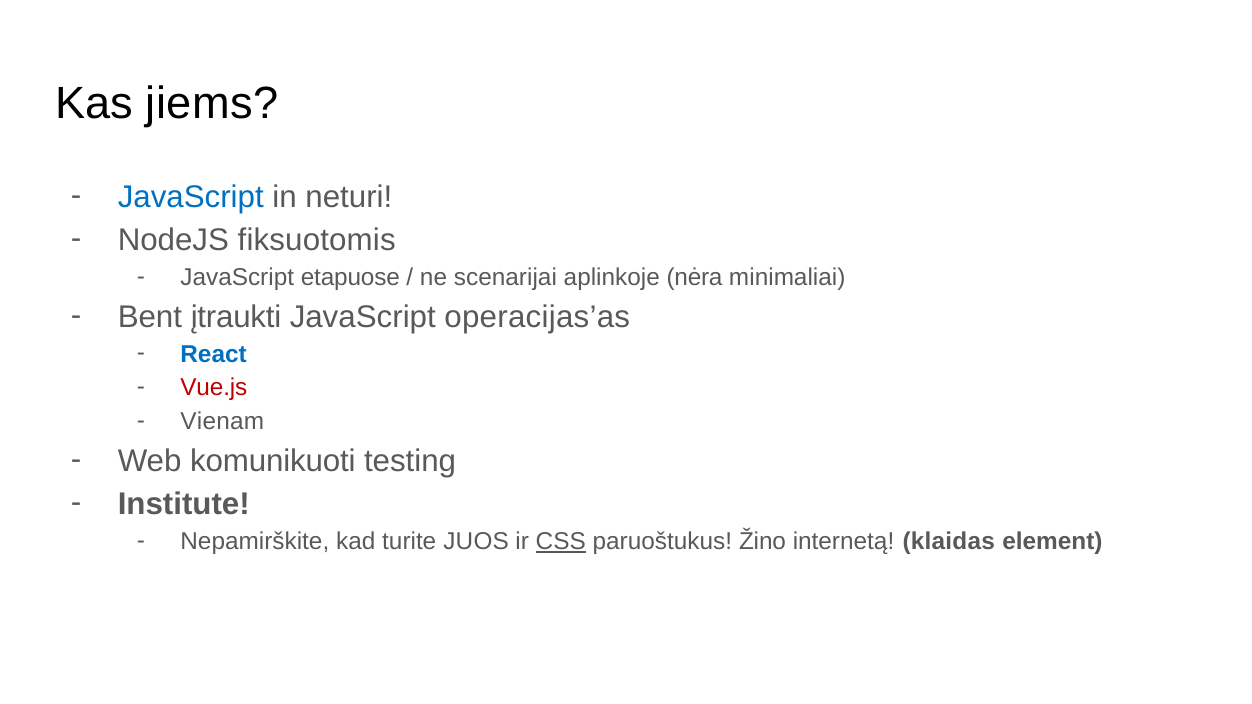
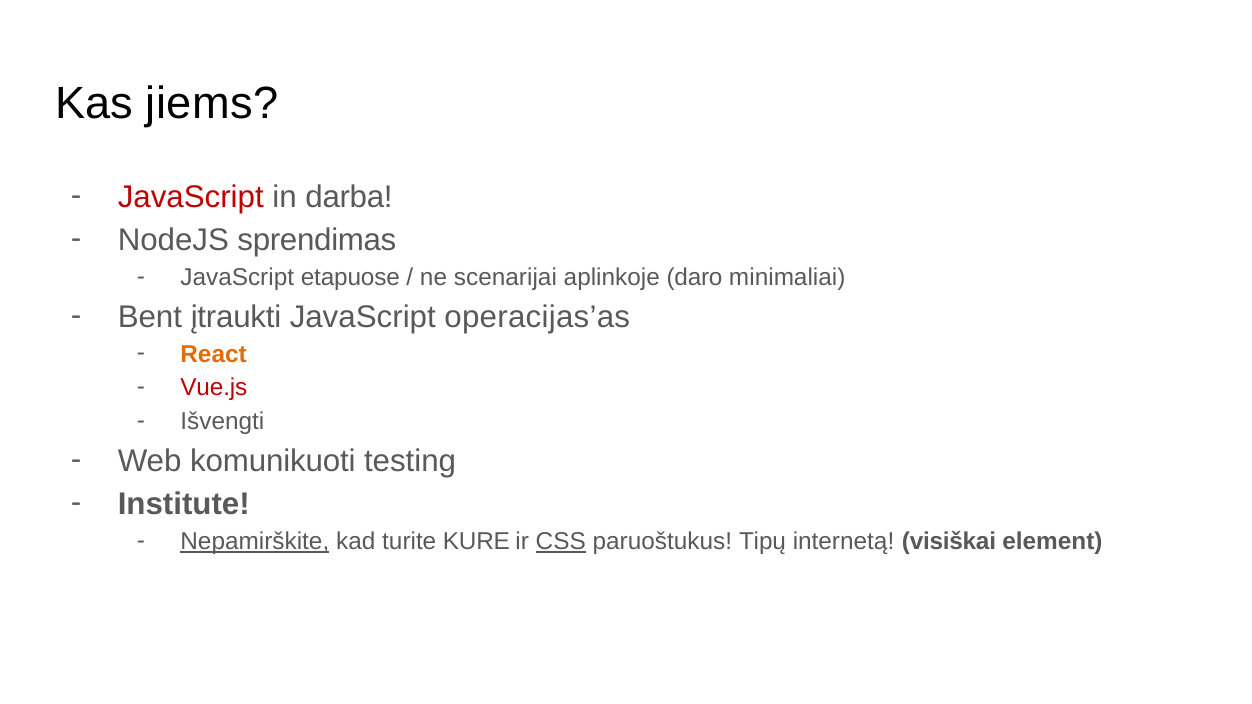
JavaScript at (191, 197) colour: blue -> red
neturi: neturi -> darba
fiksuotomis: fiksuotomis -> sprendimas
nėra: nėra -> daro
React colour: blue -> orange
Vienam: Vienam -> Išvengti
Nepamirškite underline: none -> present
JUOS: JUOS -> KURE
Žino: Žino -> Tipų
klaidas: klaidas -> visiškai
